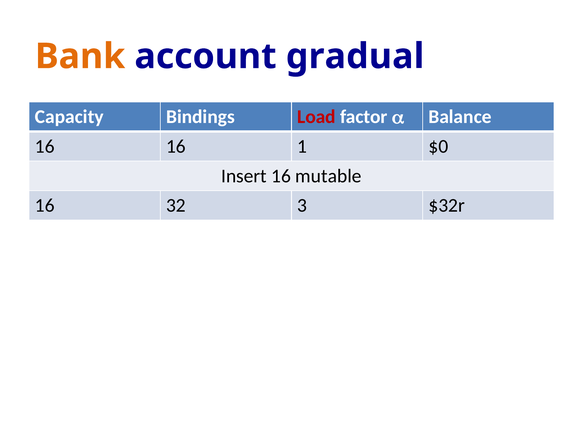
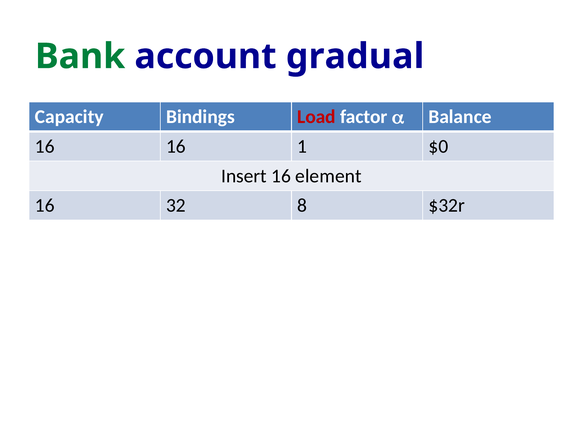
Bank colour: orange -> green
mutable: mutable -> element
3: 3 -> 8
